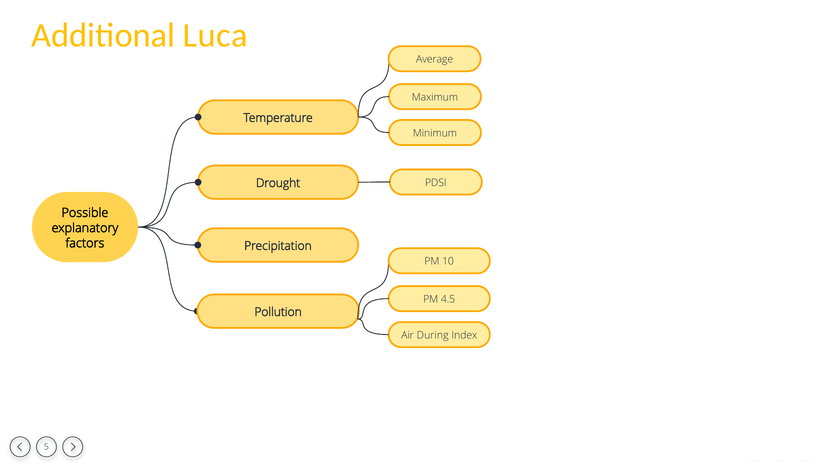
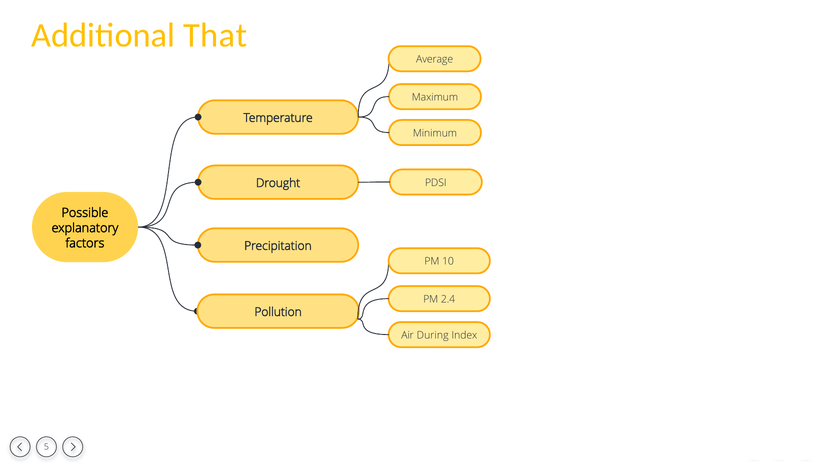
Luca: Luca -> That
4.5: 4.5 -> 2.4
